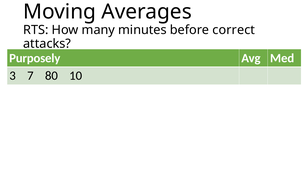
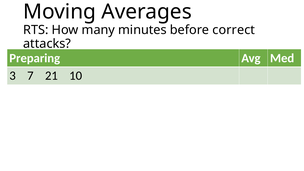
Purposely: Purposely -> Preparing
80: 80 -> 21
